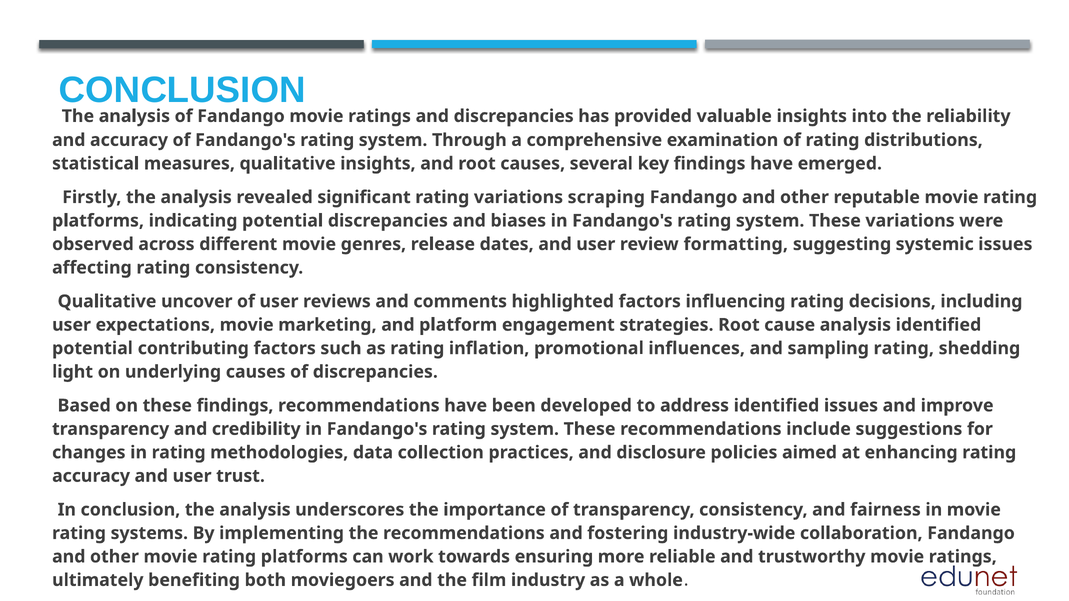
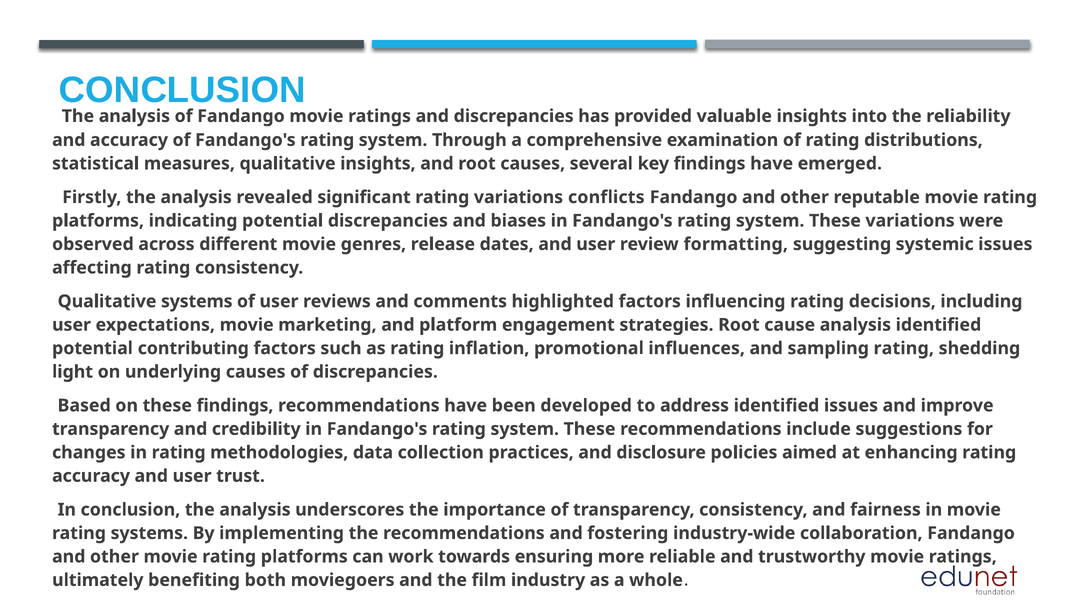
scraping: scraping -> conflicts
Qualitative uncover: uncover -> systems
